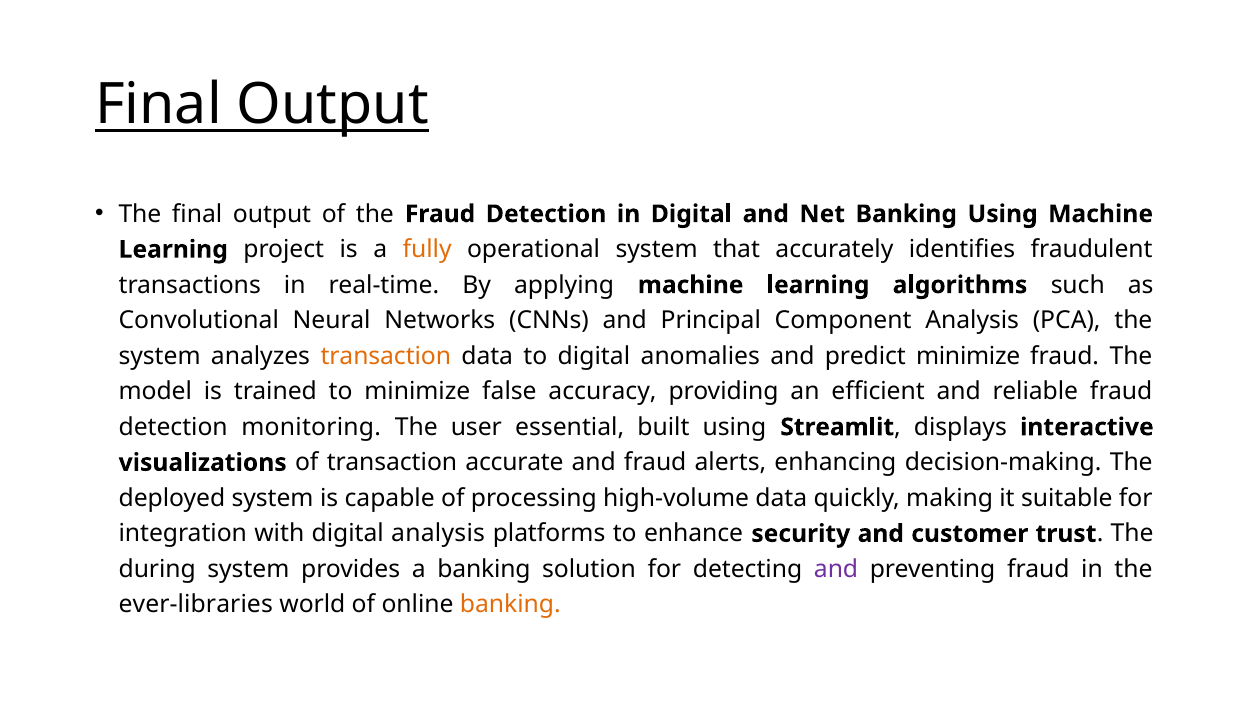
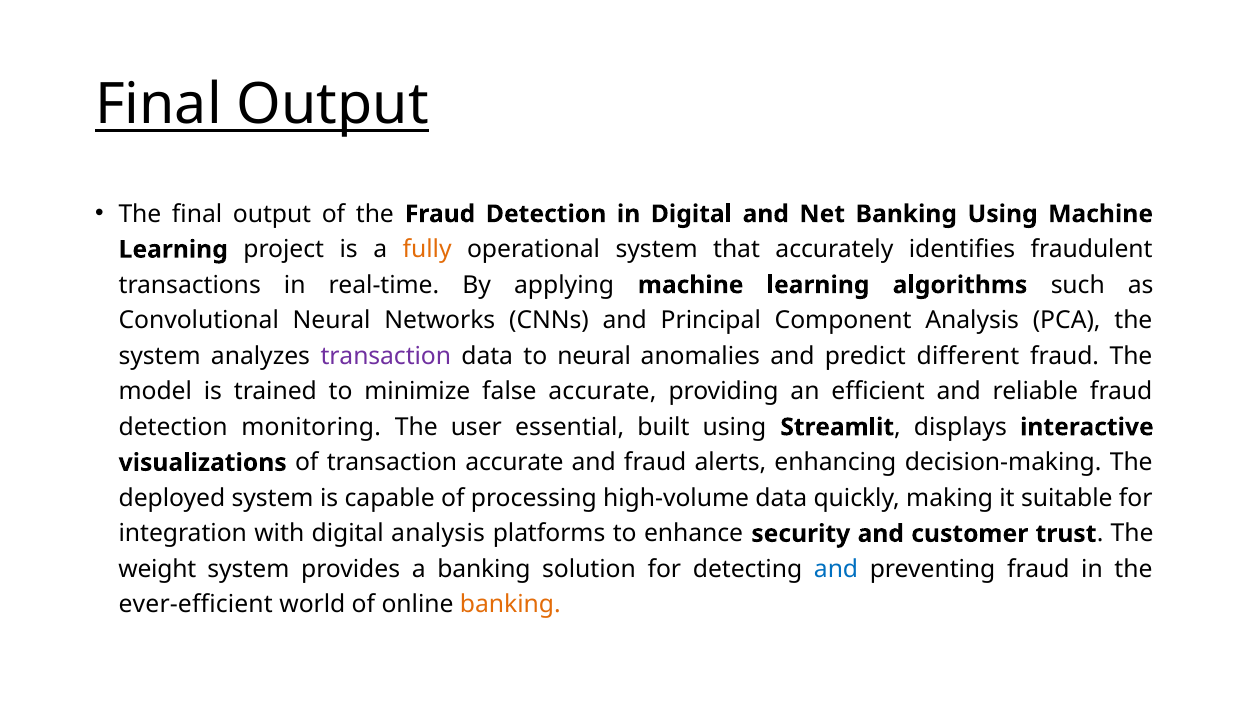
transaction at (386, 356) colour: orange -> purple
to digital: digital -> neural
predict minimize: minimize -> different
false accuracy: accuracy -> accurate
during: during -> weight
and at (836, 570) colour: purple -> blue
ever-libraries: ever-libraries -> ever-efficient
